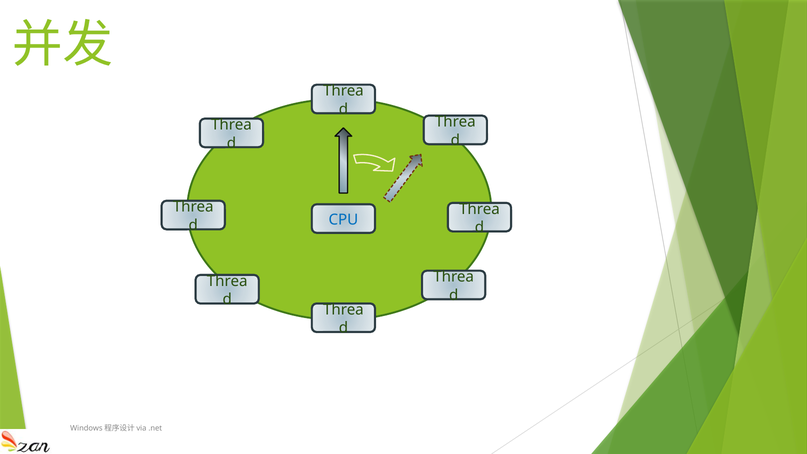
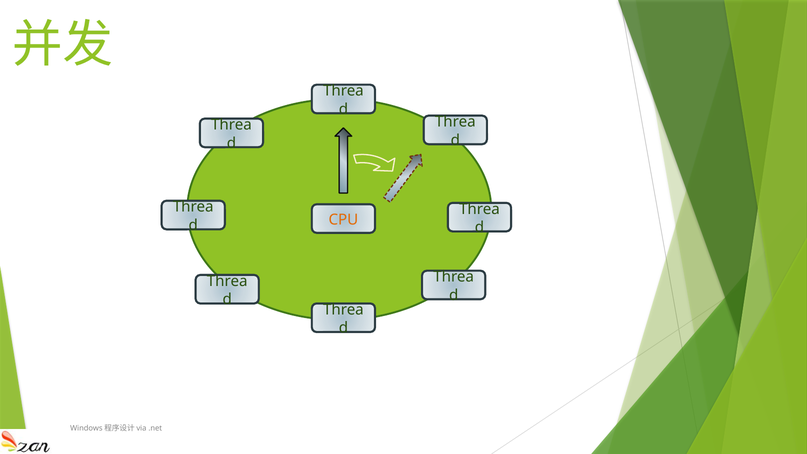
CPU colour: blue -> orange
